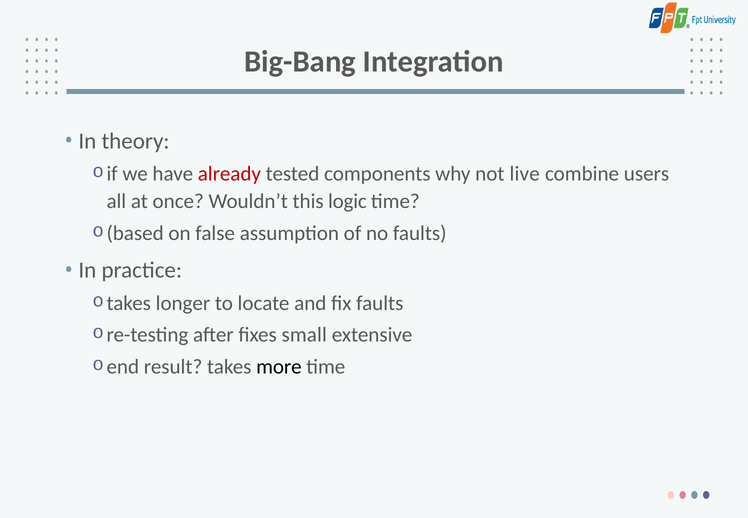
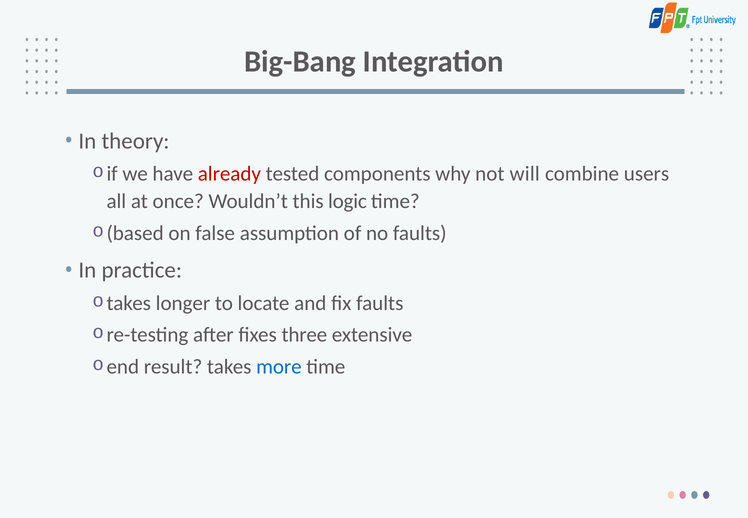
live: live -> will
small: small -> three
more colour: black -> blue
